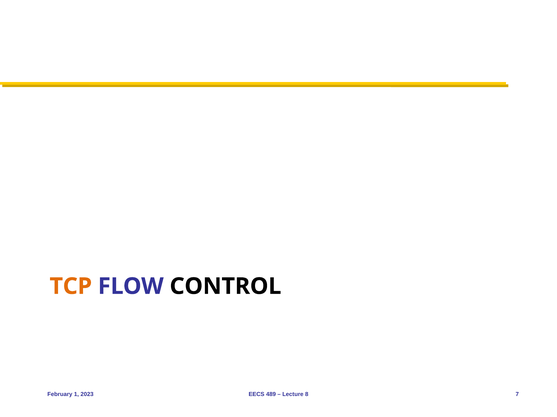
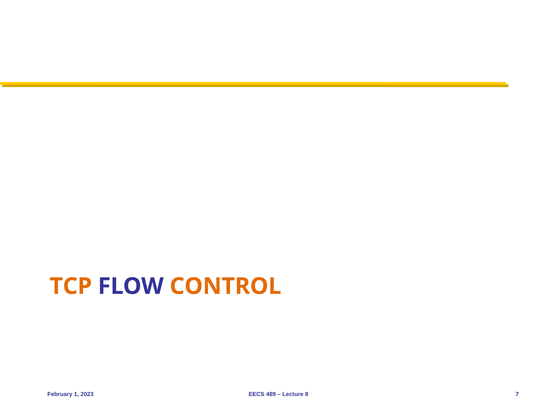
CONTROL colour: black -> orange
